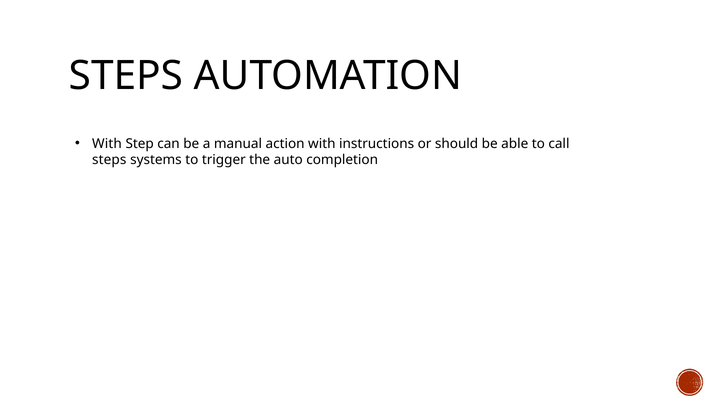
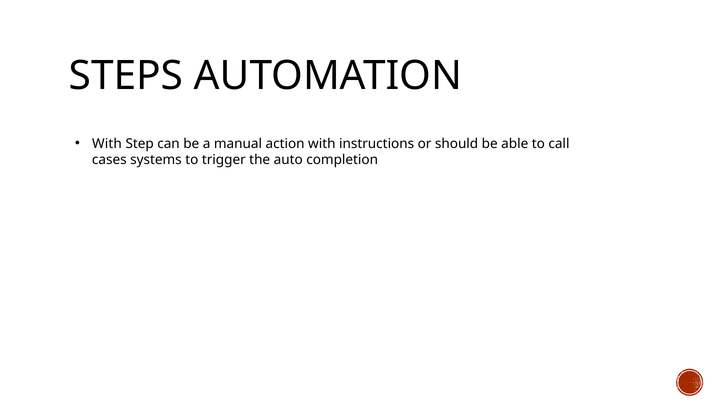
steps at (109, 160): steps -> cases
